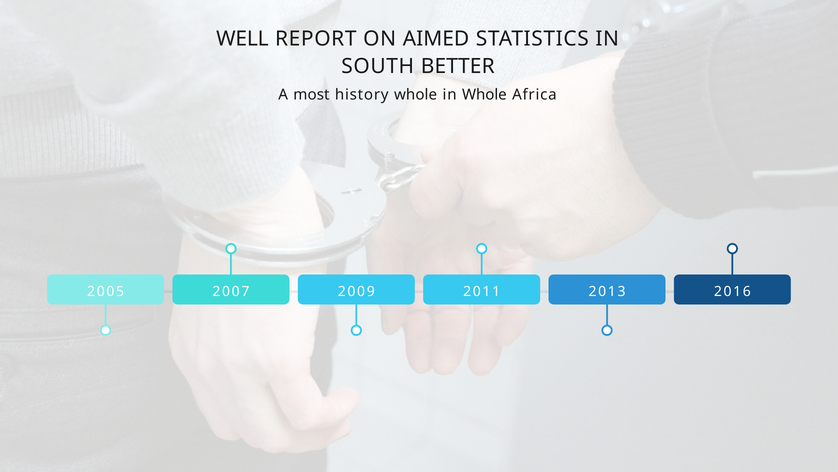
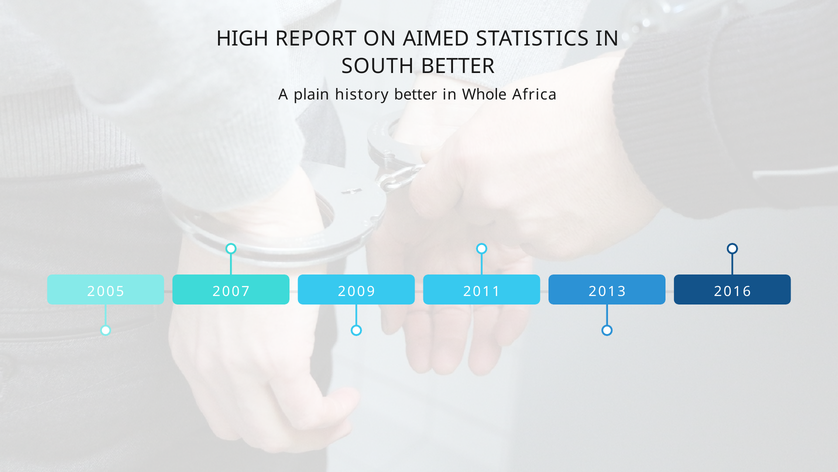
WELL: WELL -> HIGH
most: most -> plain
history whole: whole -> better
